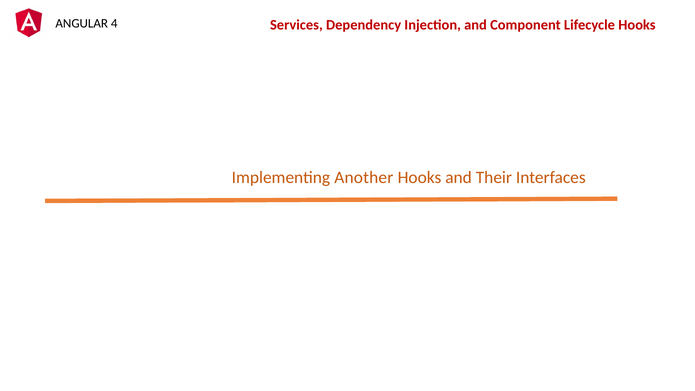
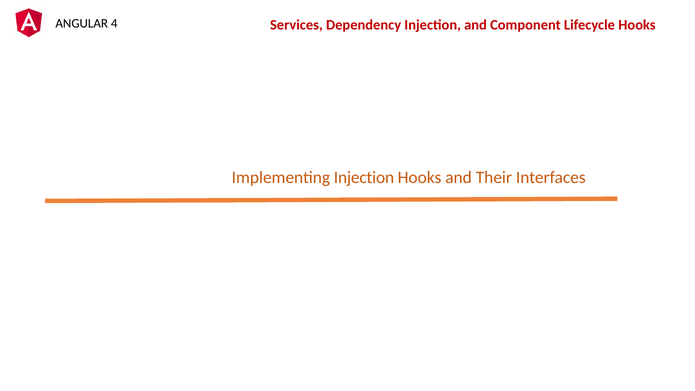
Implementing Another: Another -> Injection
